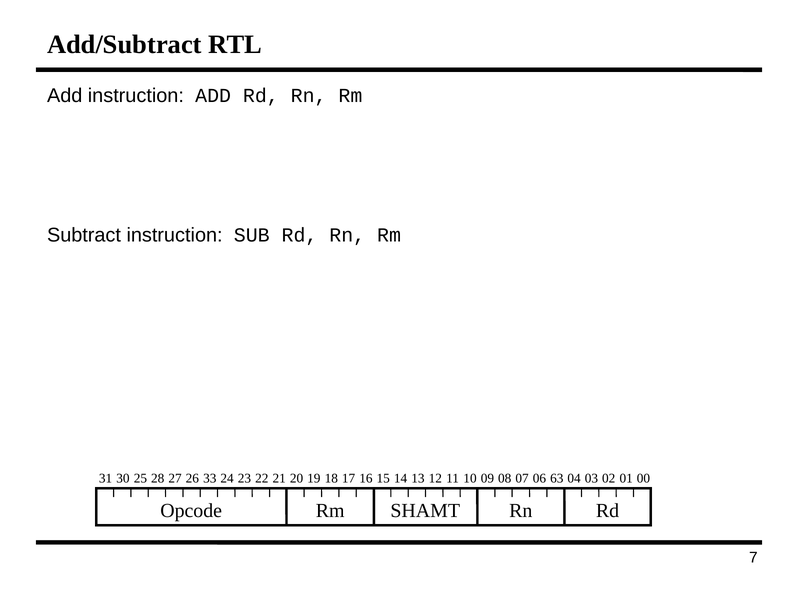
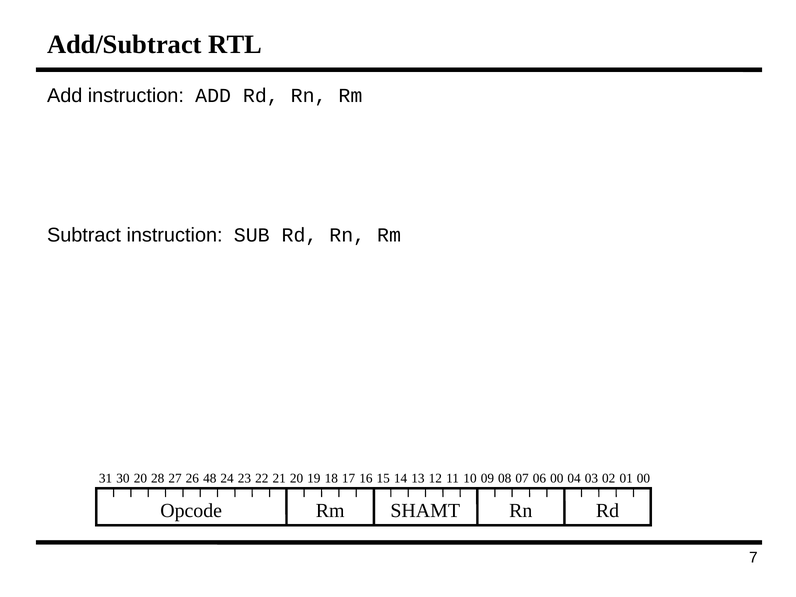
30 25: 25 -> 20
33: 33 -> 48
06 63: 63 -> 00
